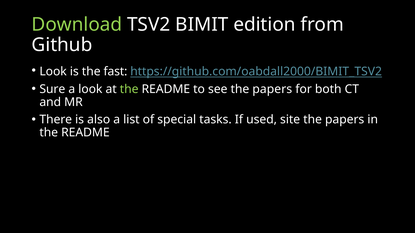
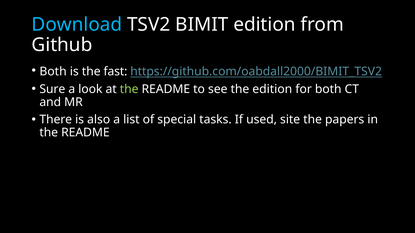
Download colour: light green -> light blue
Look at (53, 72): Look -> Both
see the papers: papers -> edition
